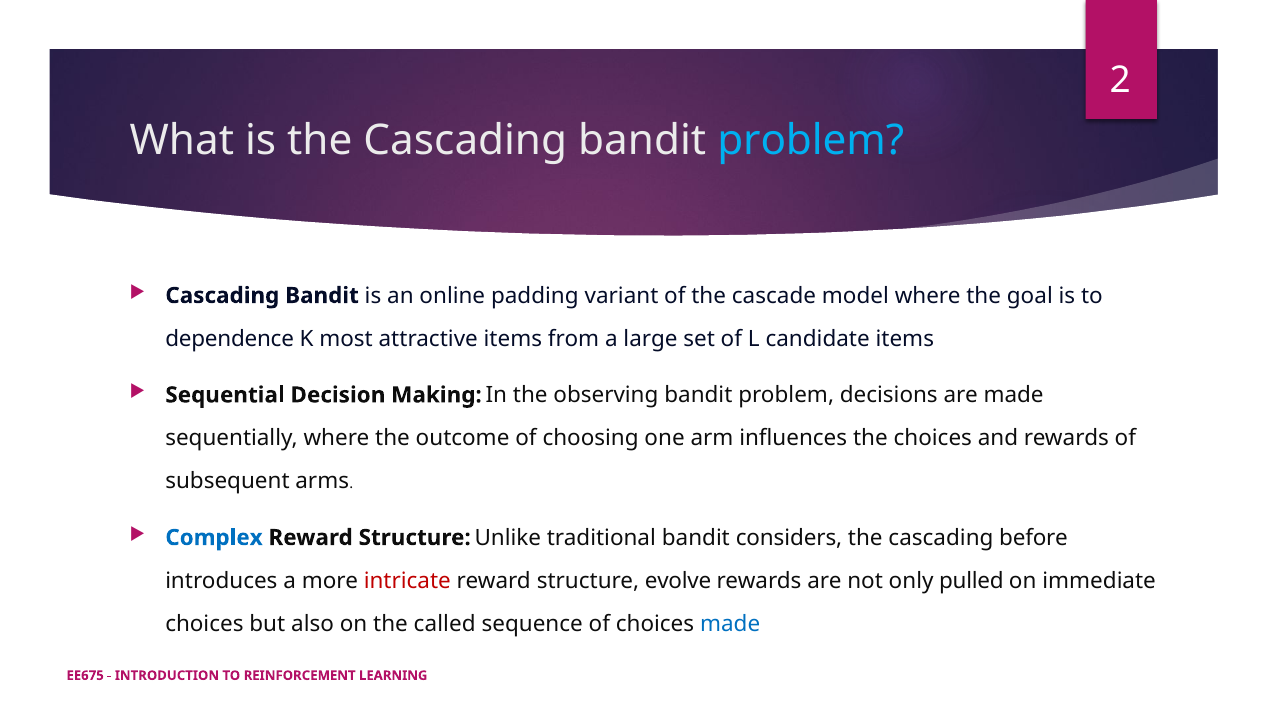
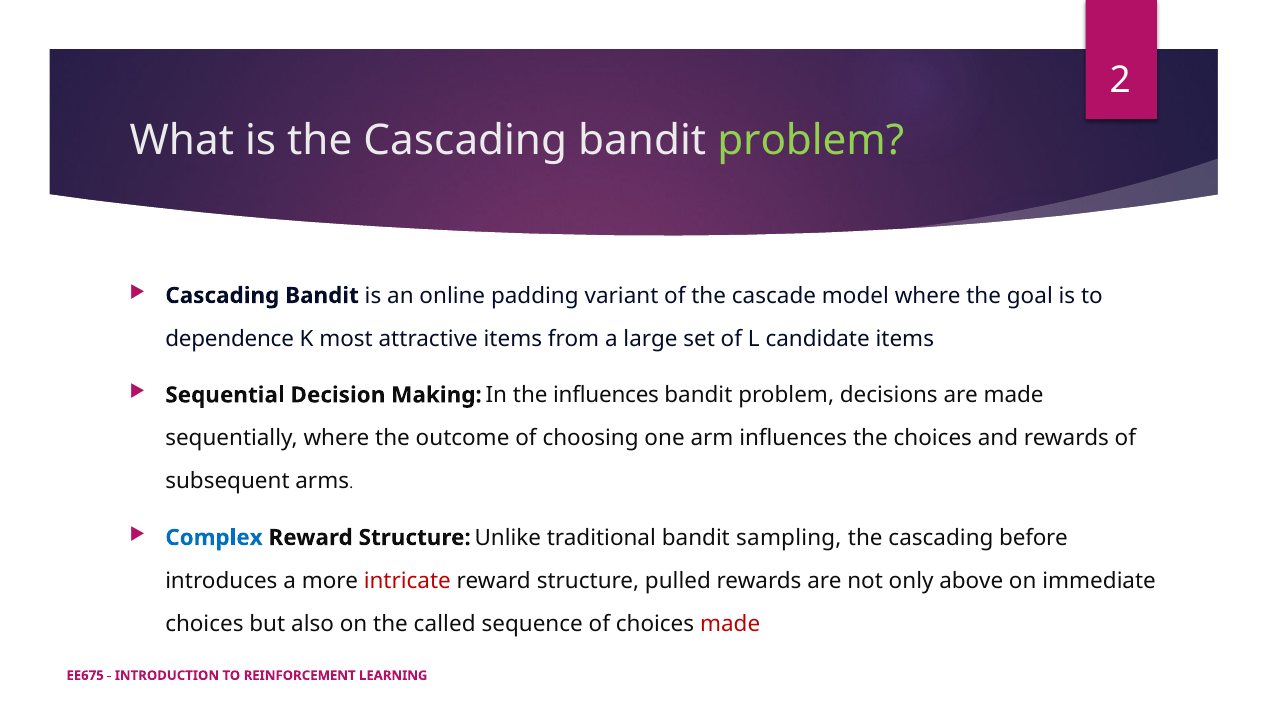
problem at (811, 141) colour: light blue -> light green
the observing: observing -> influences
considers: considers -> sampling
evolve: evolve -> pulled
pulled: pulled -> above
made at (730, 624) colour: blue -> red
